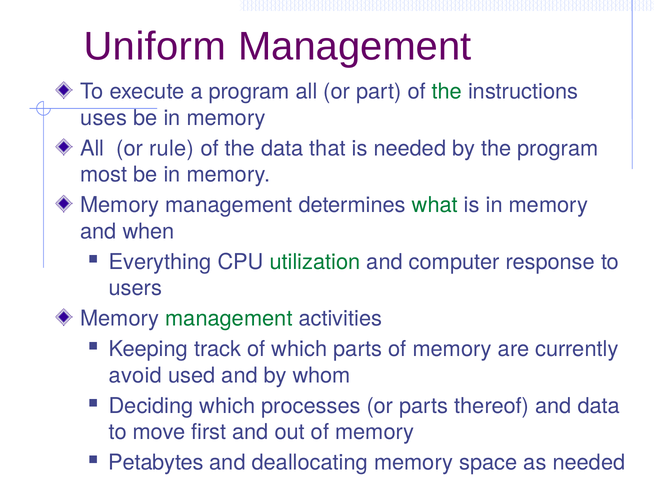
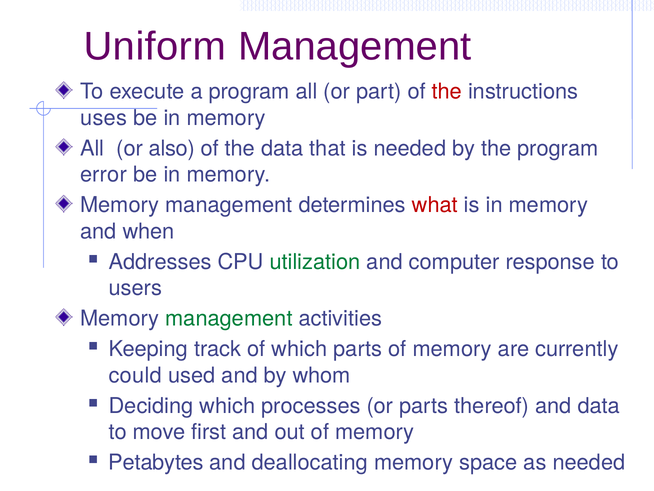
the at (447, 92) colour: green -> red
rule: rule -> also
most: most -> error
what colour: green -> red
Everything: Everything -> Addresses
avoid: avoid -> could
